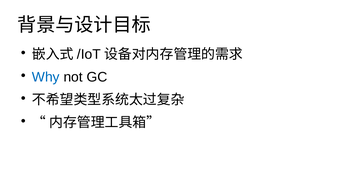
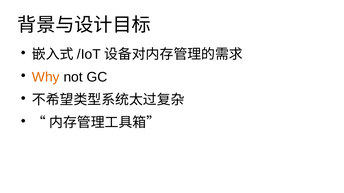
Why colour: blue -> orange
